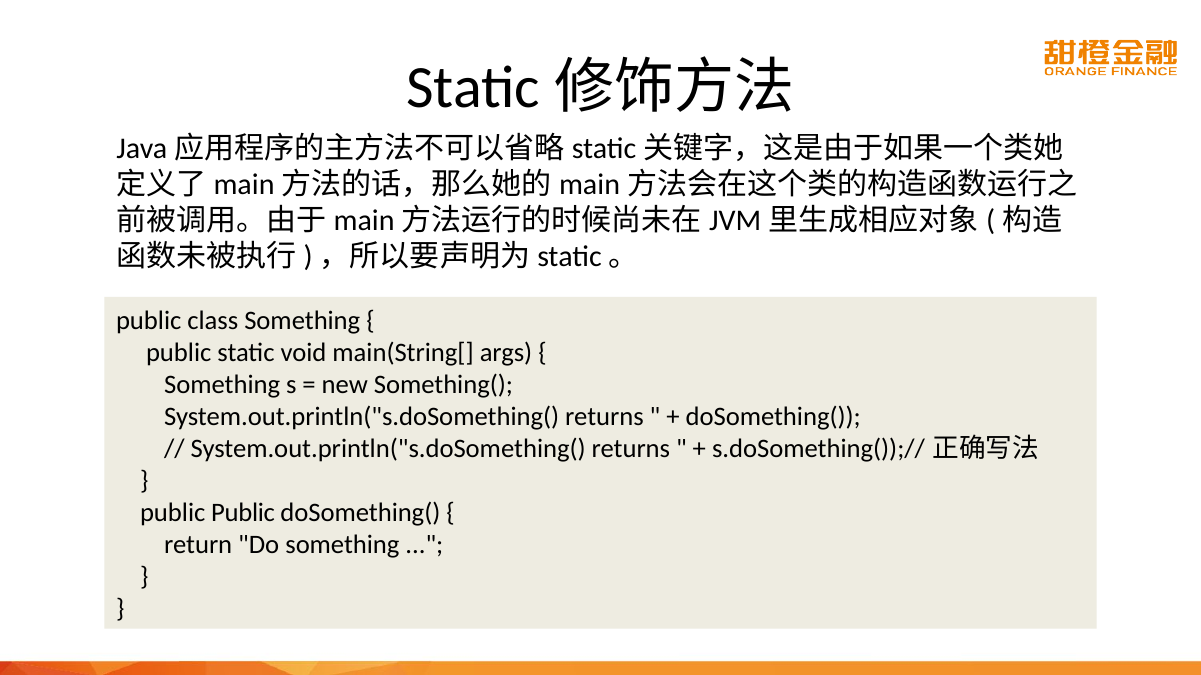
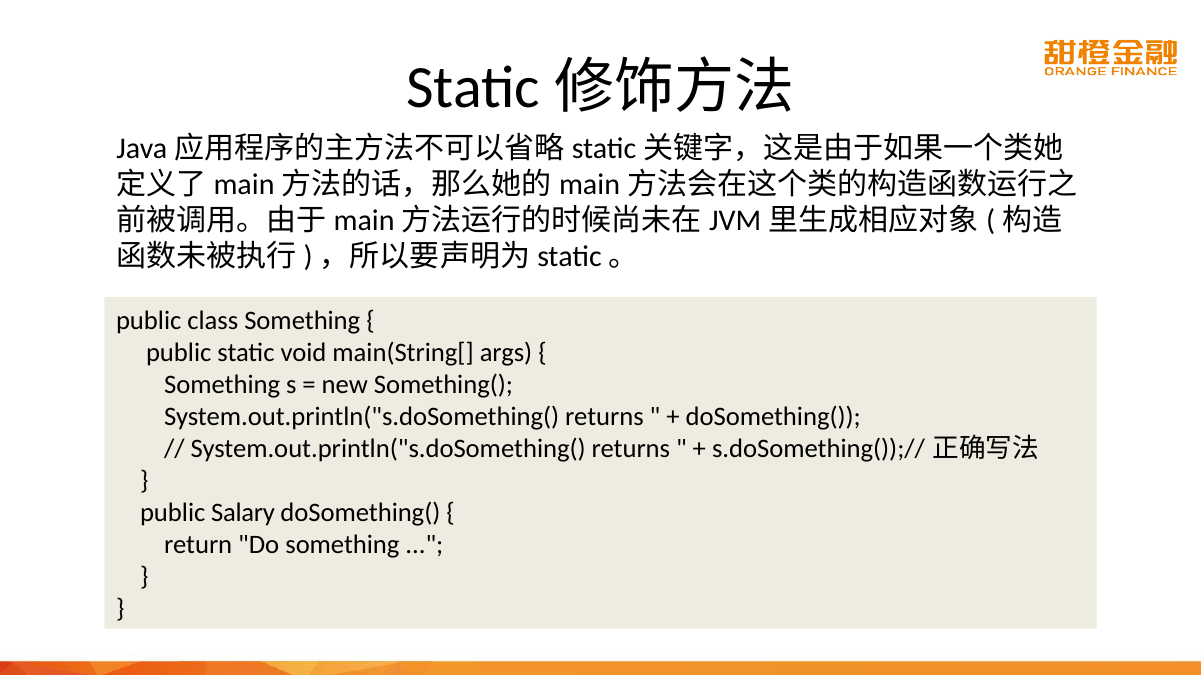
public Public: Public -> Salary
